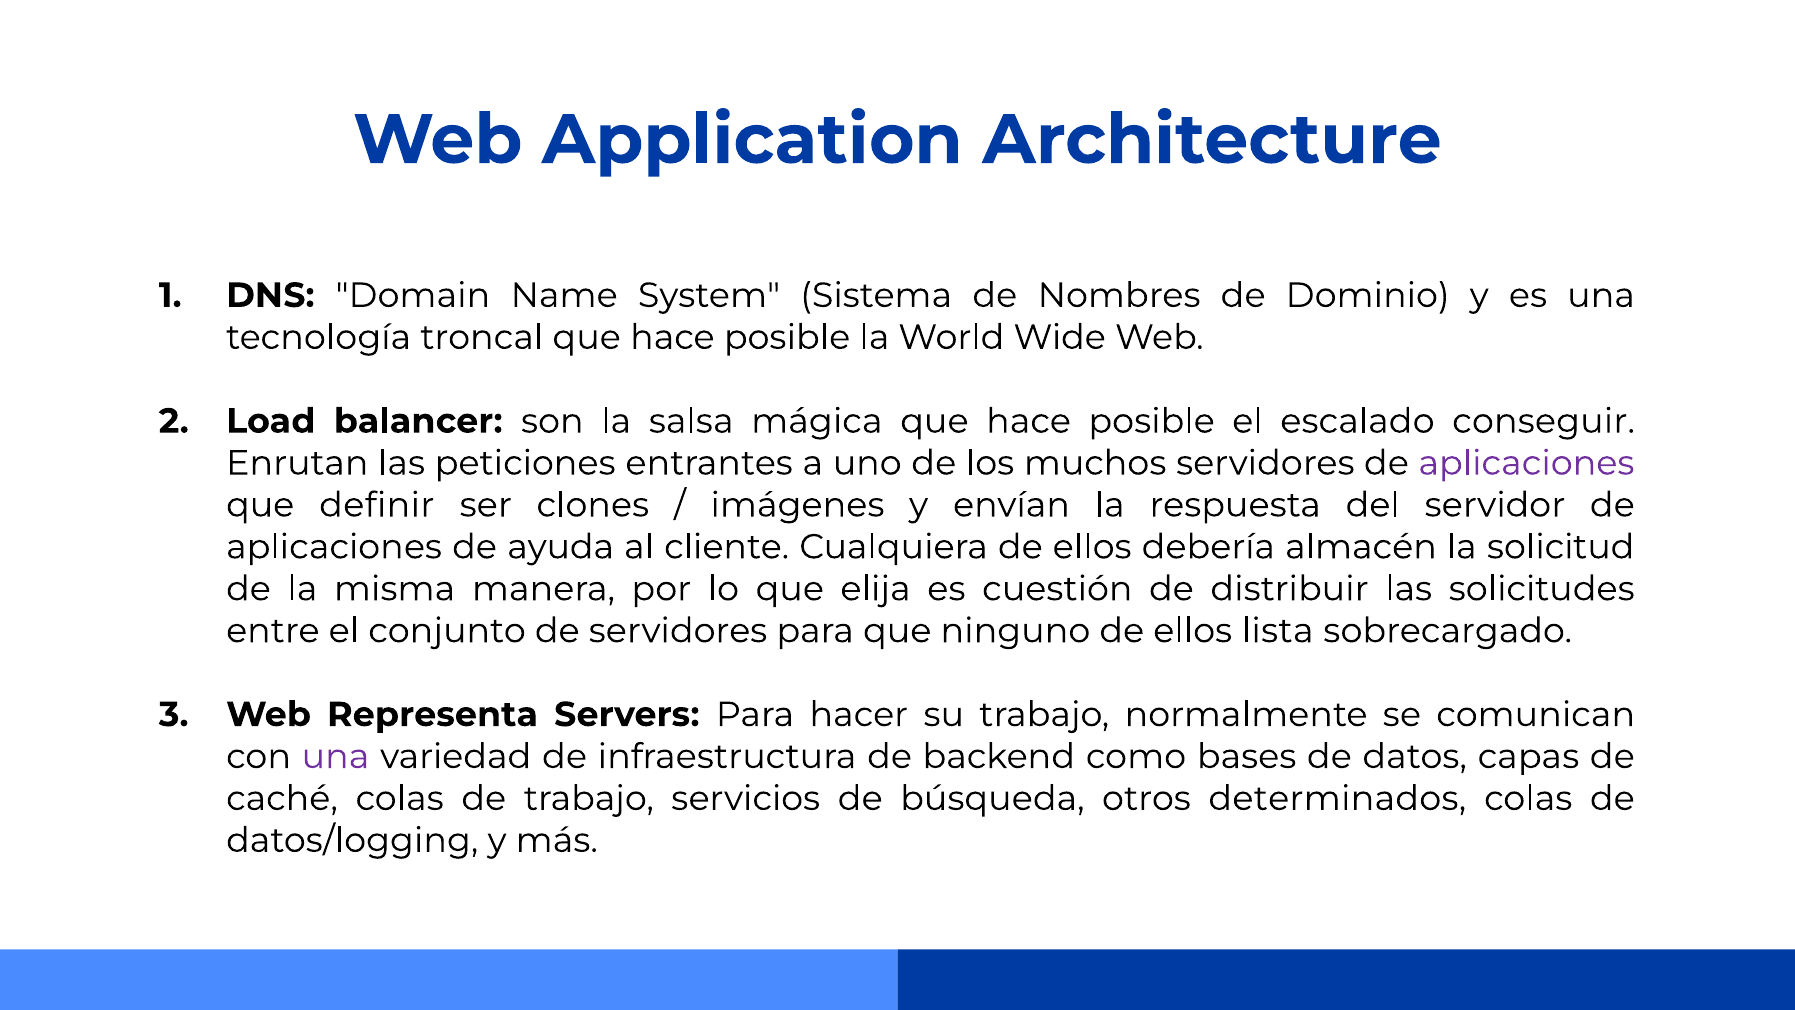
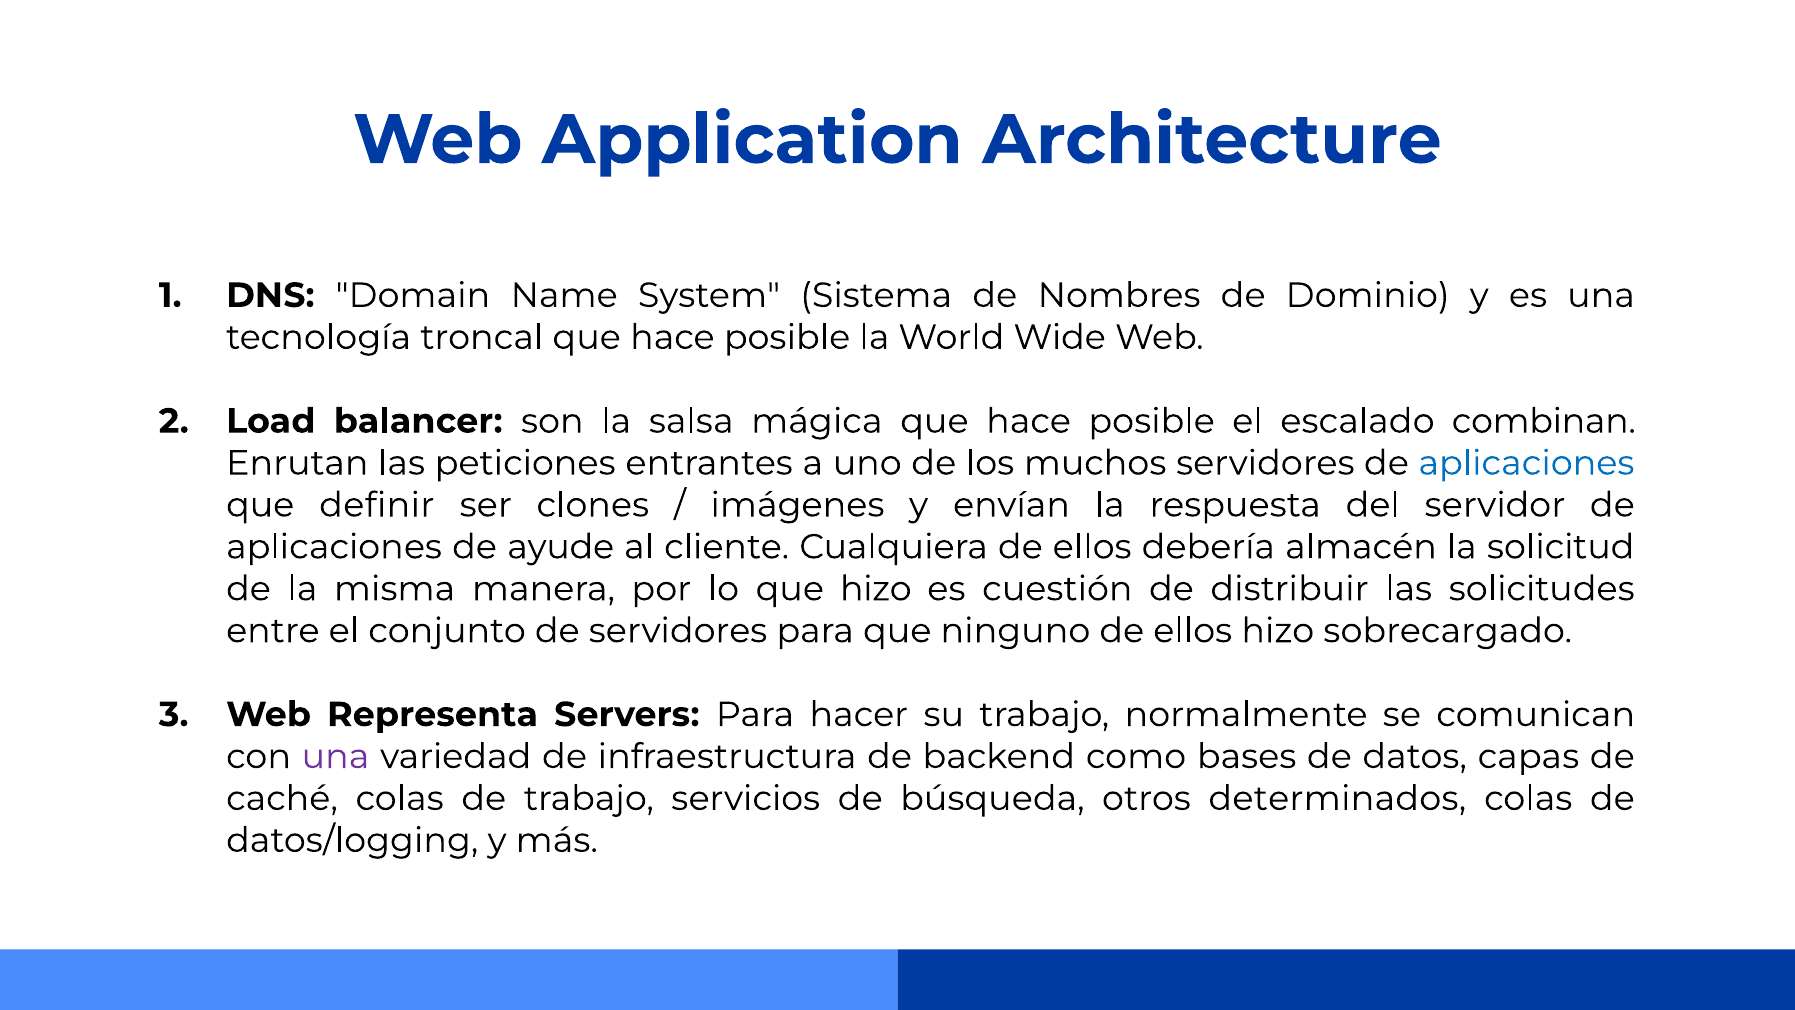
conseguir: conseguir -> combinan
aplicaciones at (1526, 463) colour: purple -> blue
ayuda: ayuda -> ayude
que elija: elija -> hizo
ellos lista: lista -> hizo
